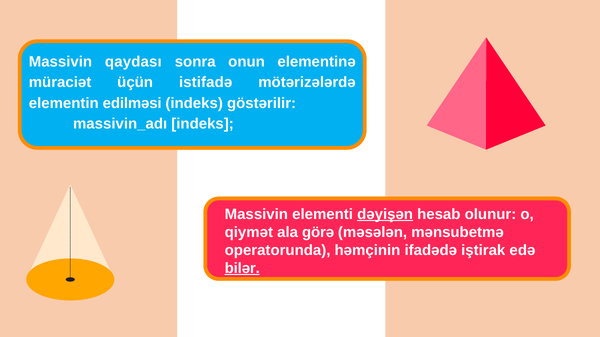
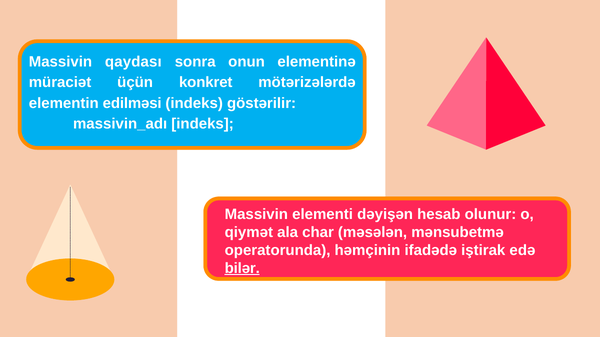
istifadə: istifadə -> konkret
dəyişən underline: present -> none
görə: görə -> char
